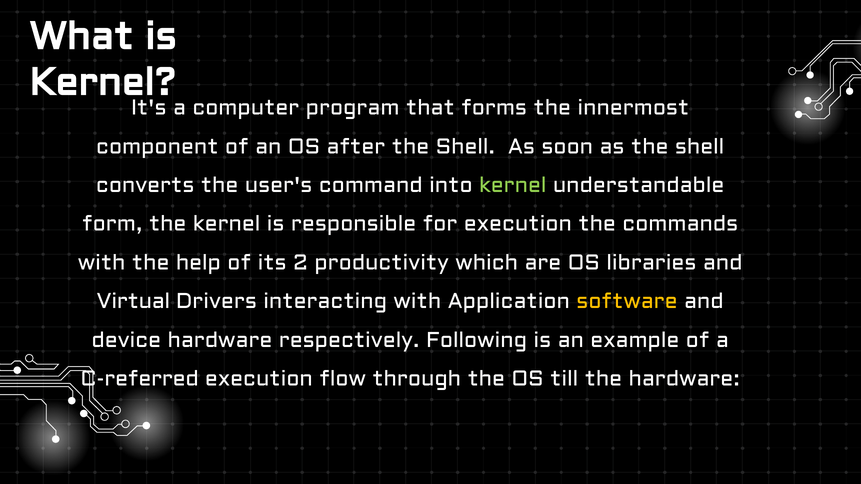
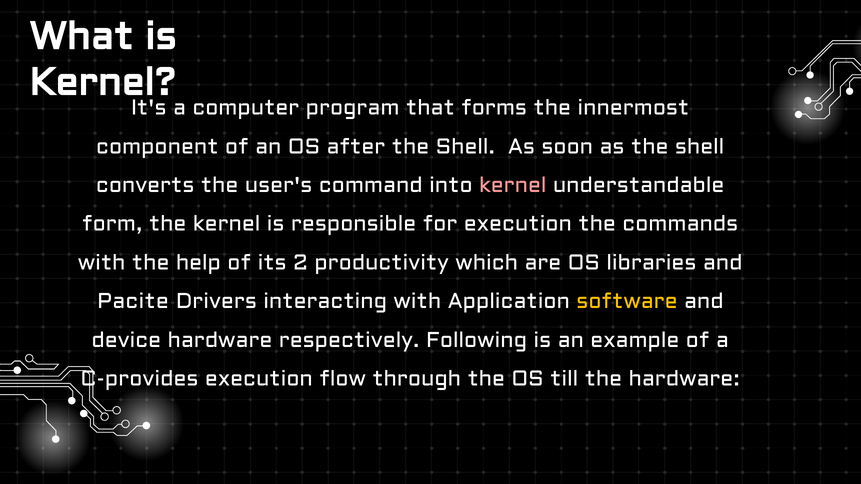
kernel at (513, 185) colour: light green -> pink
Virtual: Virtual -> Pacite
C-referred: C-referred -> C-provides
